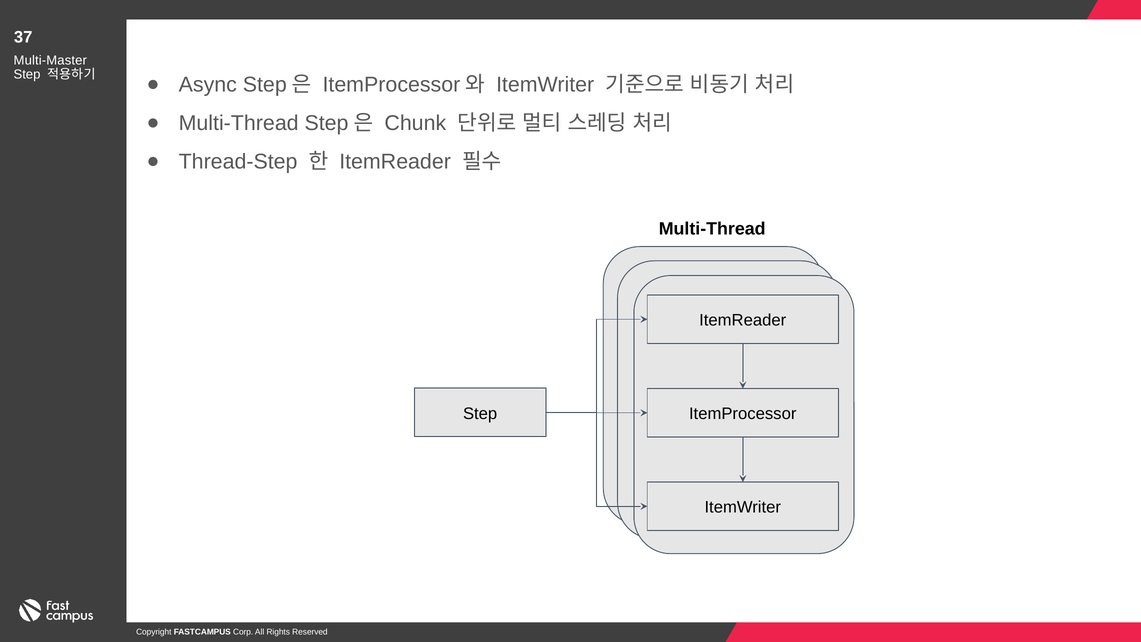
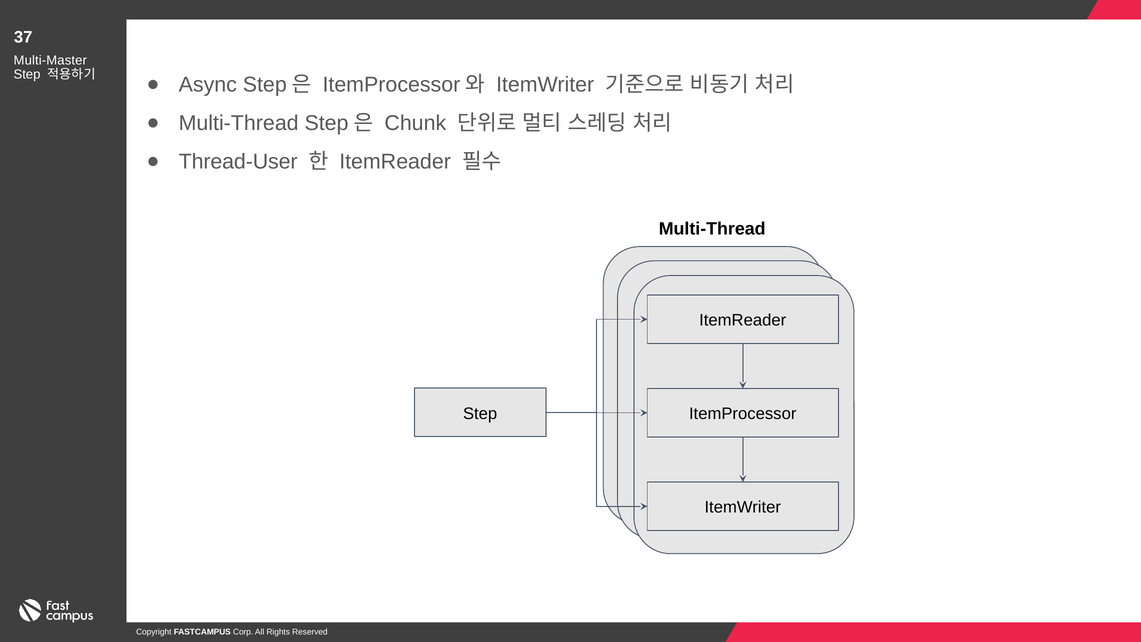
Thread-Step: Thread-Step -> Thread-User
